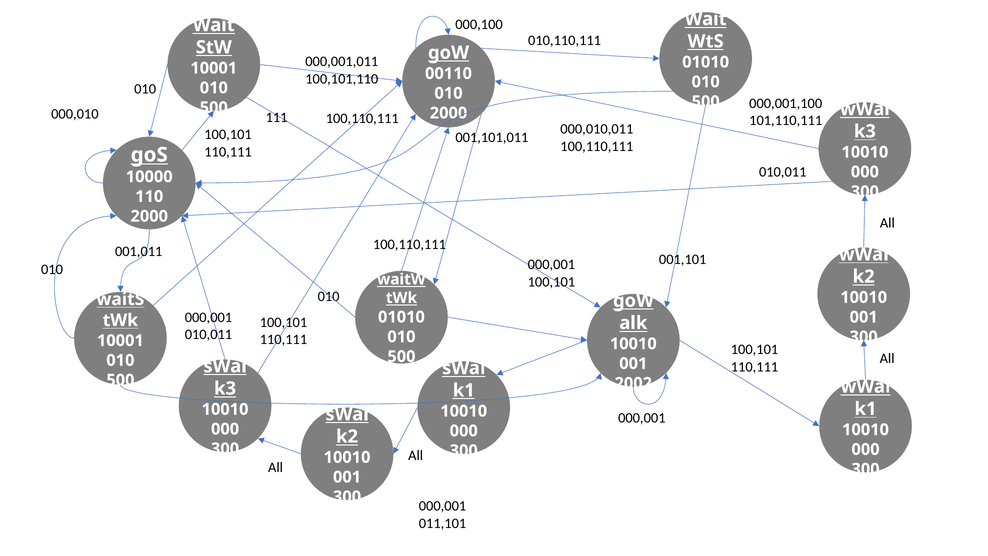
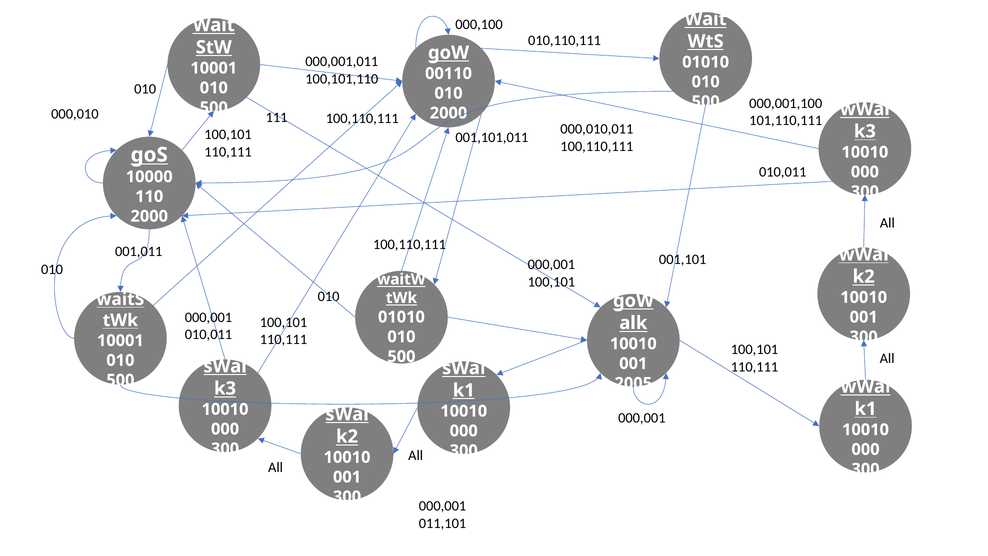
2002: 2002 -> 2005
